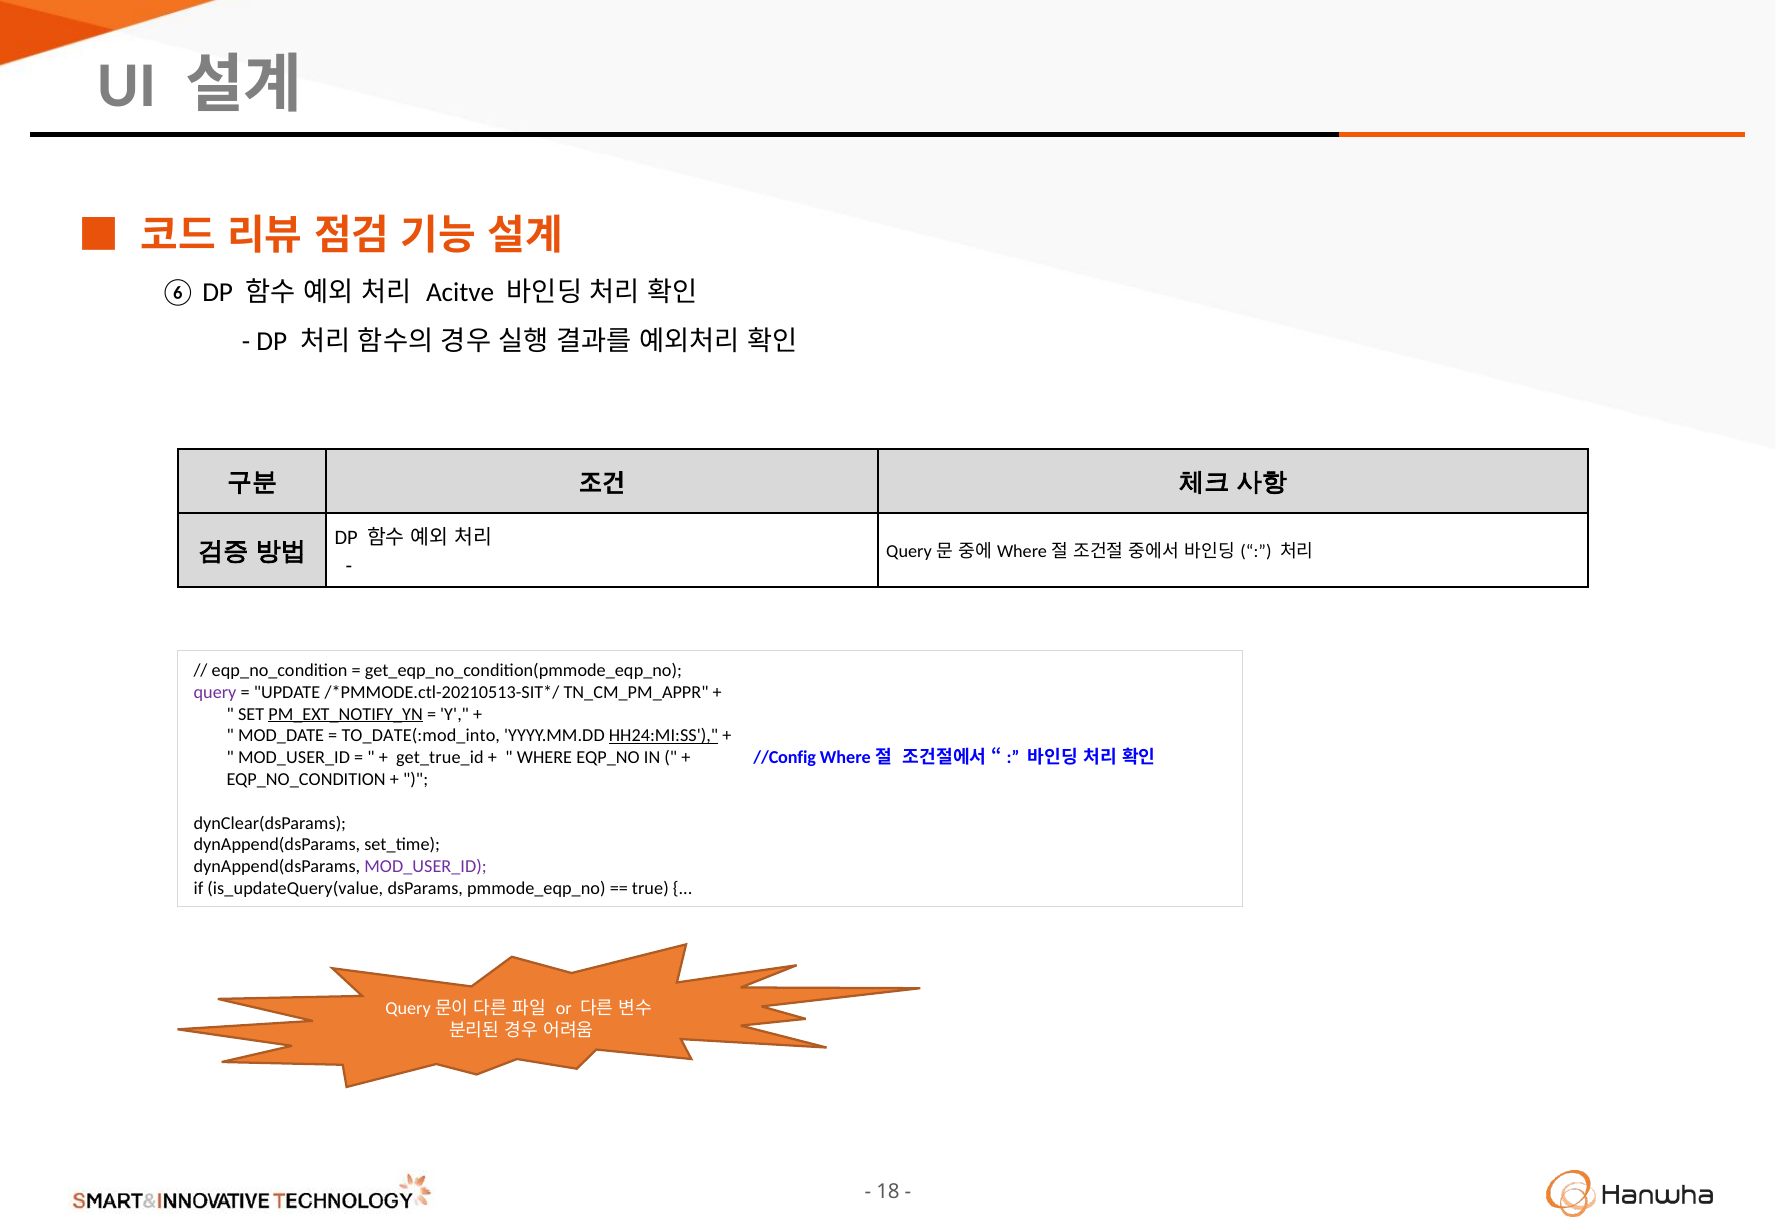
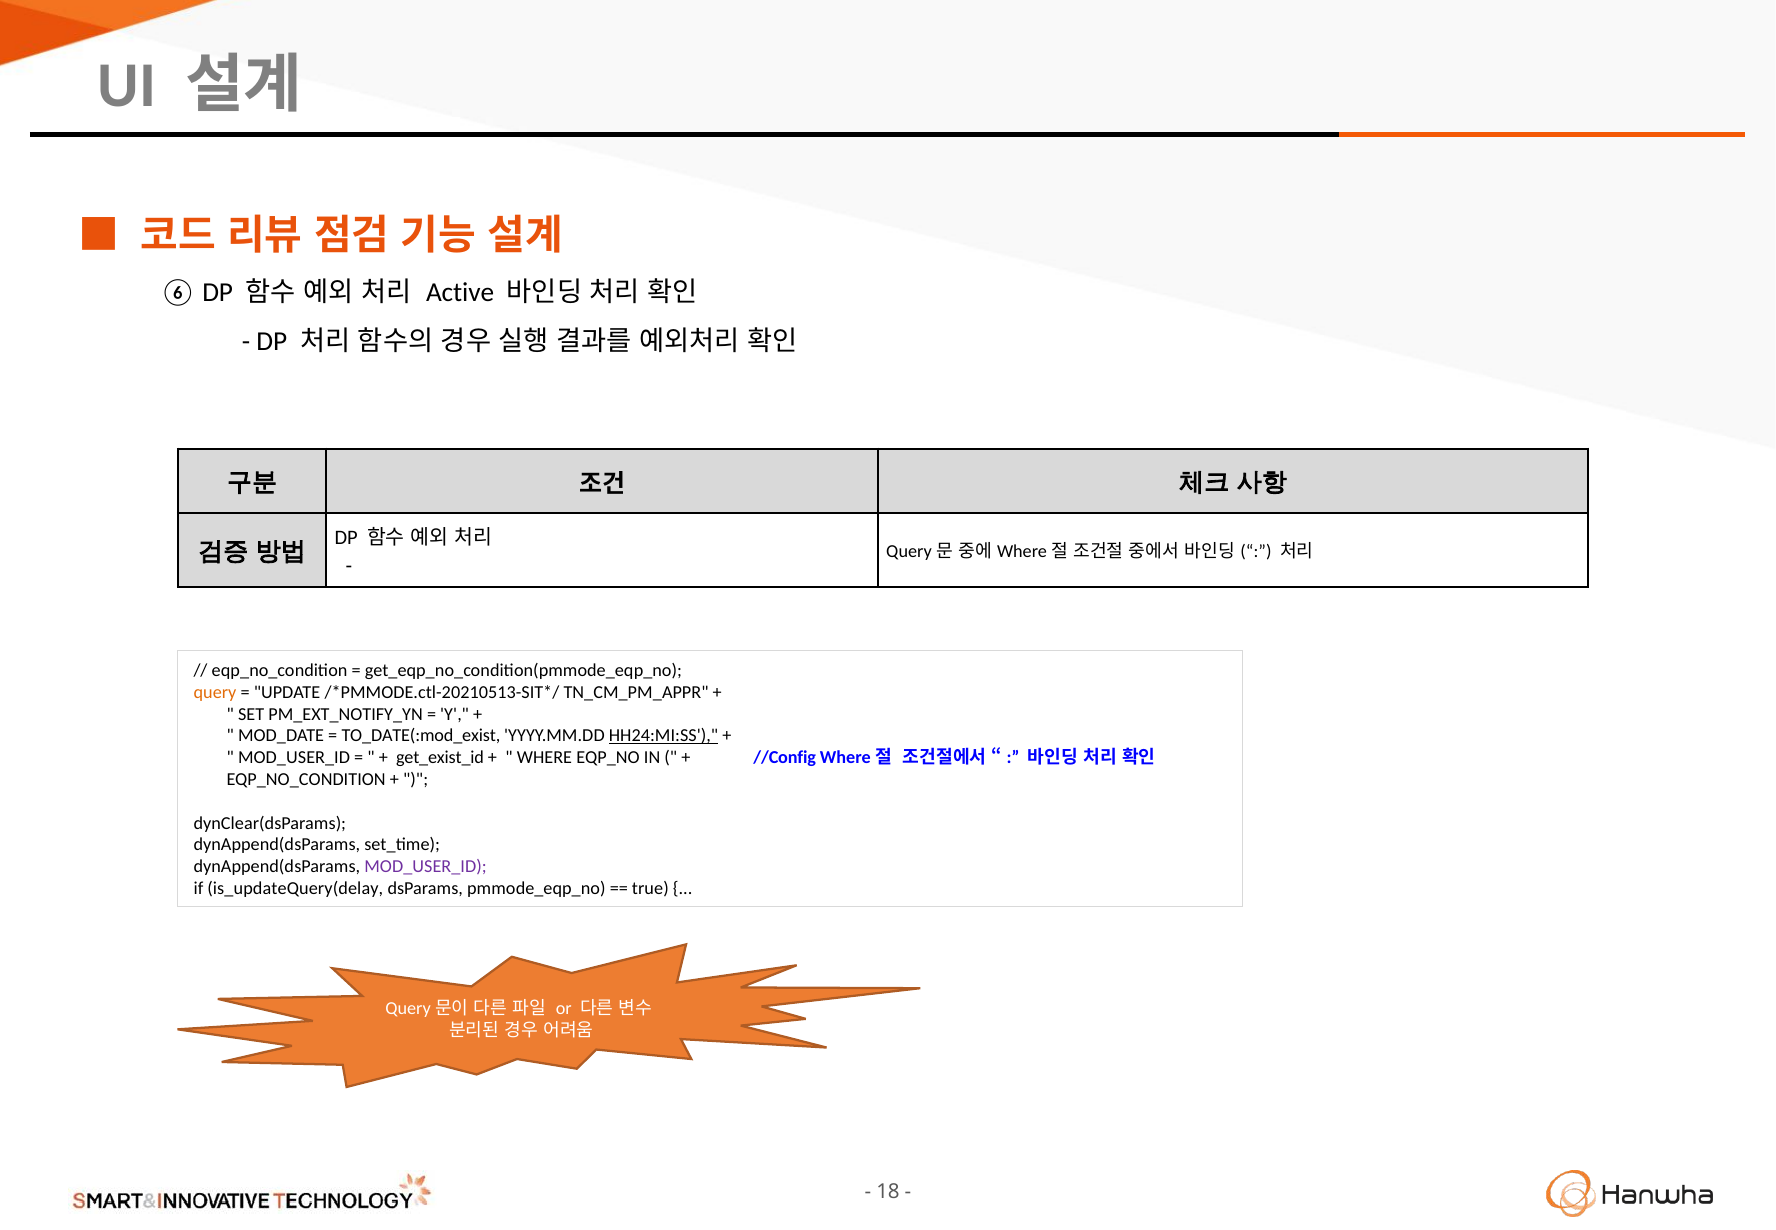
Acitve: Acitve -> Active
query colour: purple -> orange
PM_EXT_NOTIFY_YN underline: present -> none
TO_DATE(:mod_into: TO_DATE(:mod_into -> TO_DATE(:mod_exist
get_true_id: get_true_id -> get_exist_id
is_updateQuery(value: is_updateQuery(value -> is_updateQuery(delay
